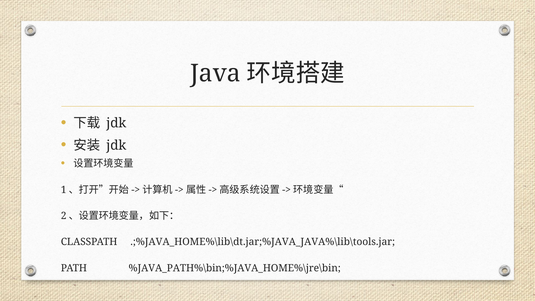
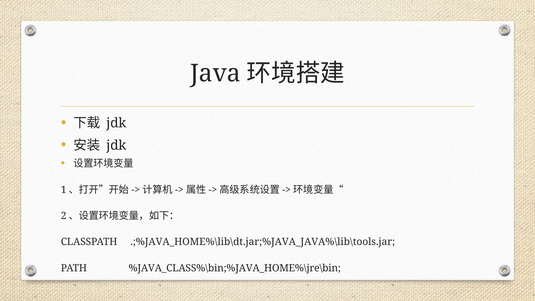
%JAVA_PATH%\bin;%JAVA_HOME%\jre\bin: %JAVA_PATH%\bin;%JAVA_HOME%\jre\bin -> %JAVA_CLASS%\bin;%JAVA_HOME%\jre\bin
